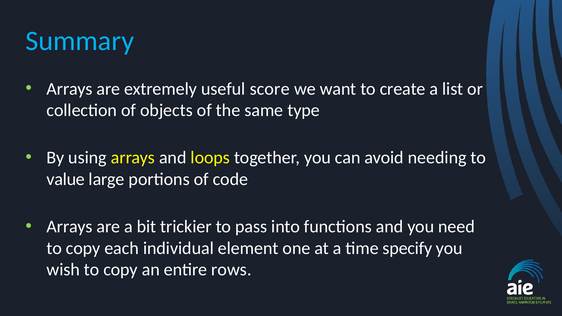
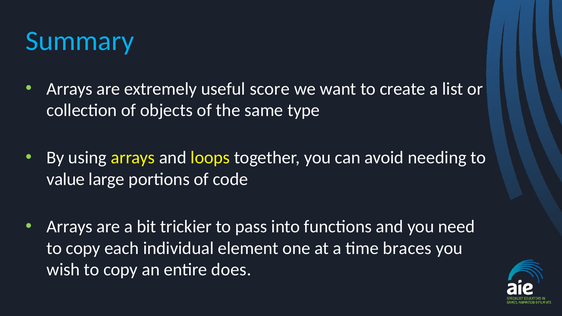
specify: specify -> braces
rows: rows -> does
